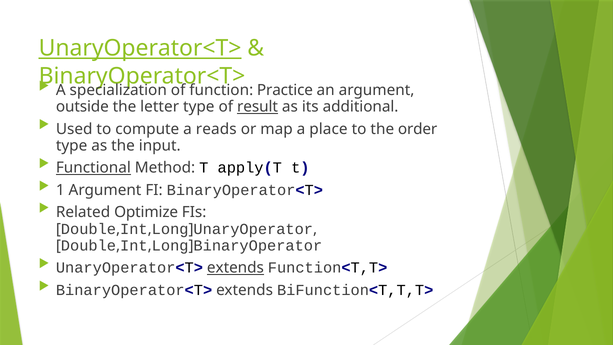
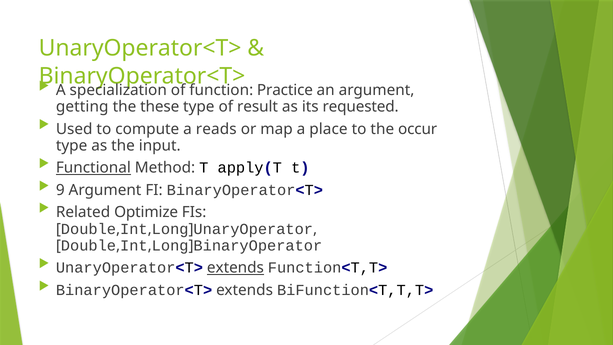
UnaryOperator<T> at (140, 48) underline: present -> none
outside: outside -> getting
letter: letter -> these
result underline: present -> none
additional: additional -> requested
order: order -> occur
1: 1 -> 9
